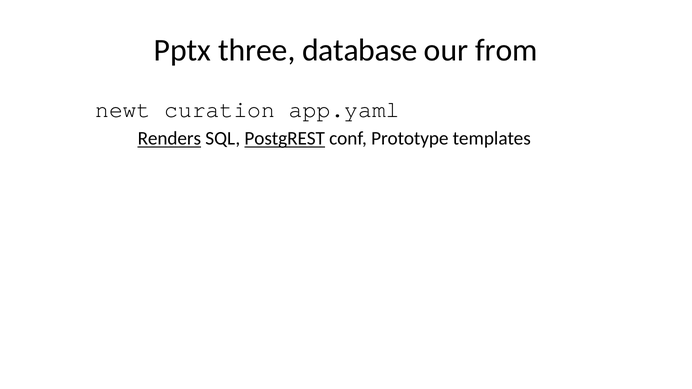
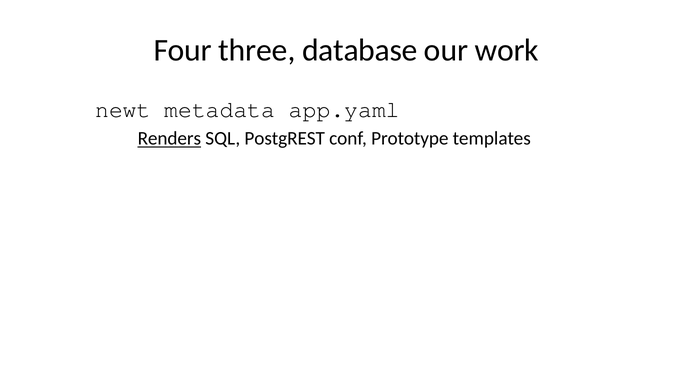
Pptx: Pptx -> Four
from: from -> work
curation: curation -> metadata
PostgREST underline: present -> none
